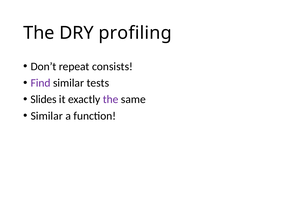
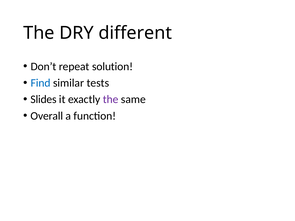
profiling: profiling -> different
consists: consists -> solution
Find colour: purple -> blue
Similar at (47, 116): Similar -> Overall
